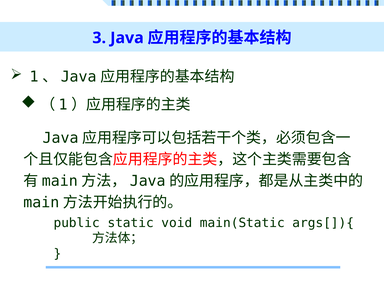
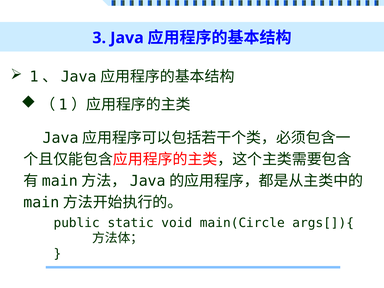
main(Static: main(Static -> main(Circle
